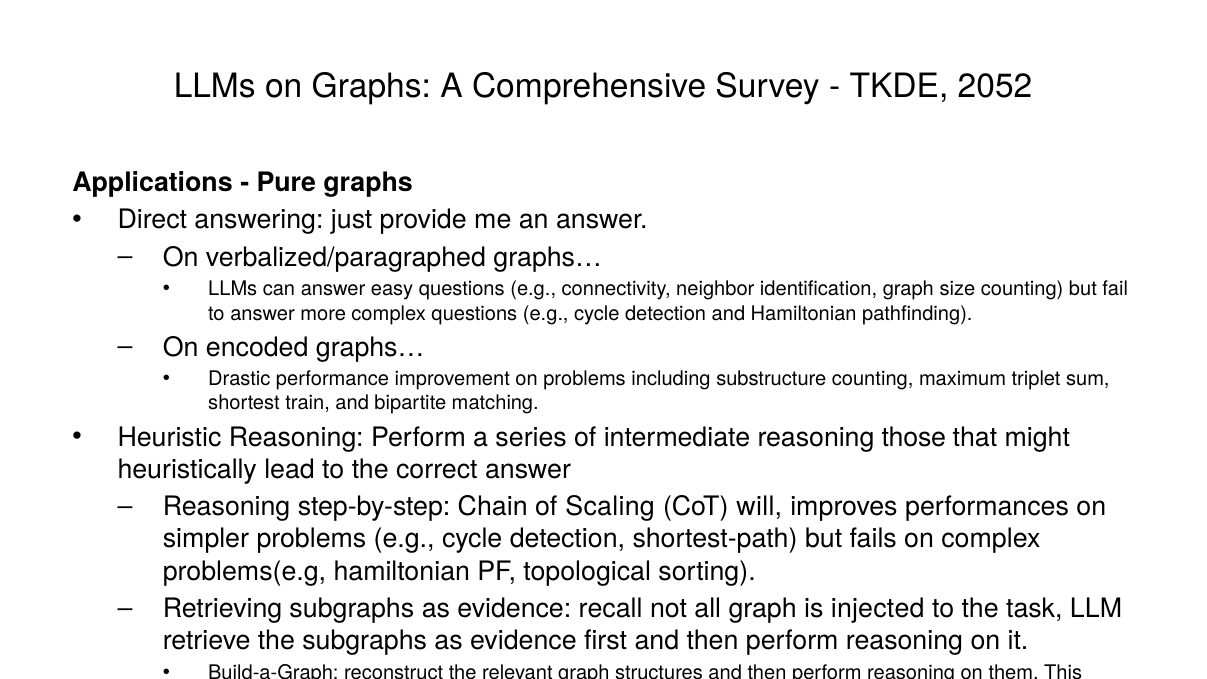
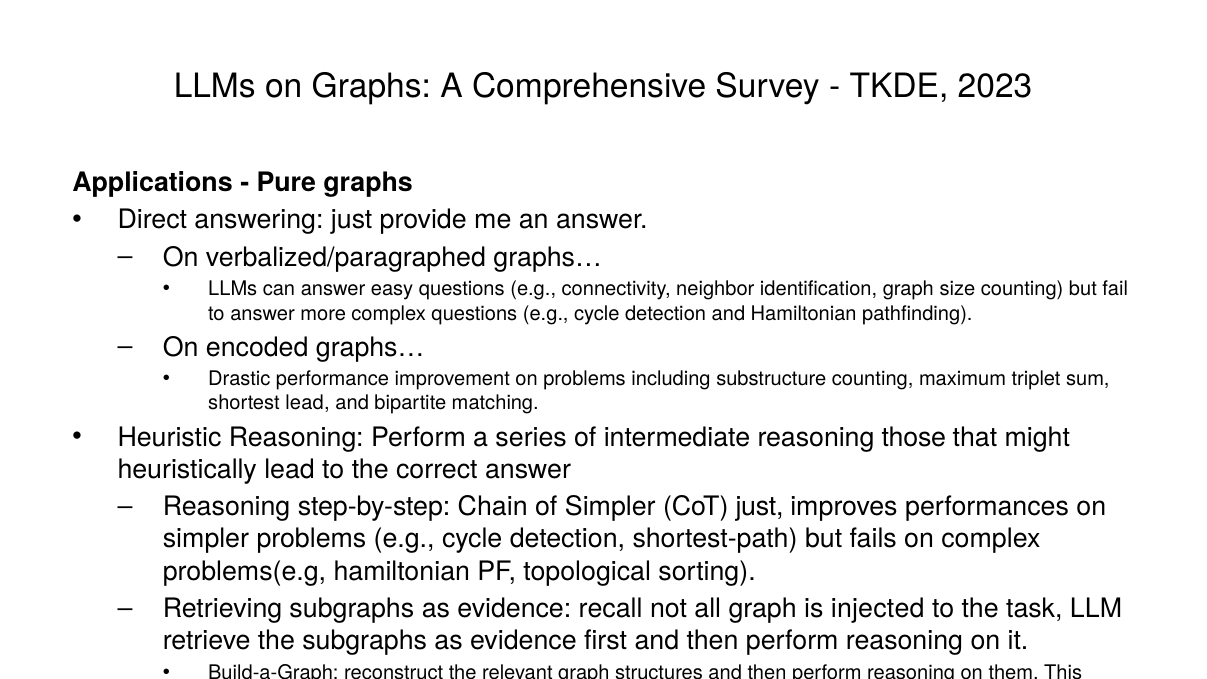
2052: 2052 -> 2023
shortest train: train -> lead
of Scaling: Scaling -> Simpler
CoT will: will -> just
